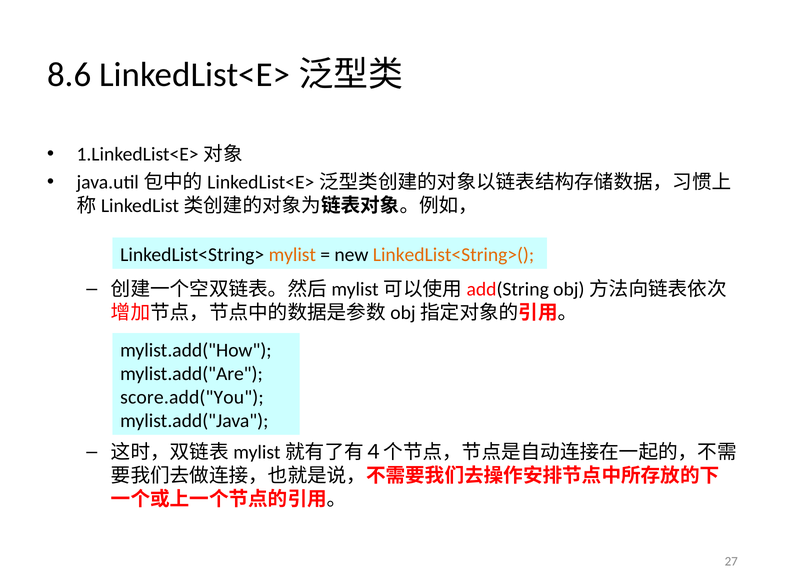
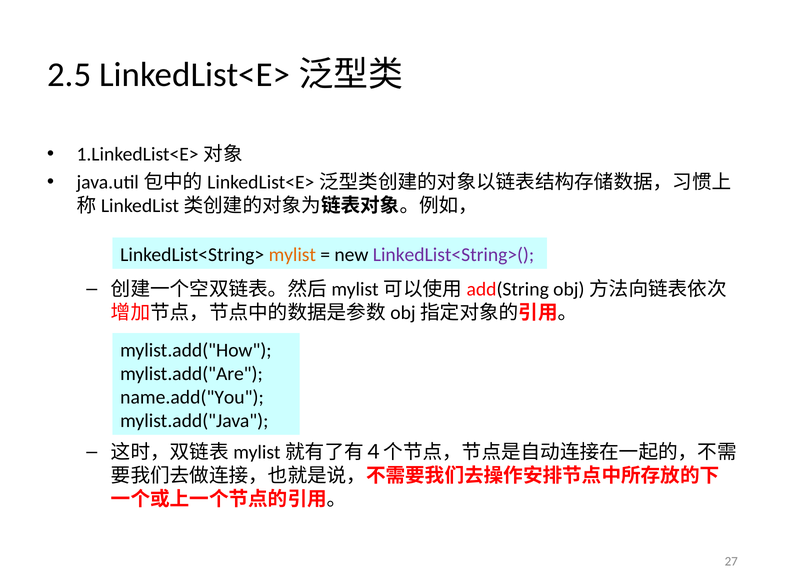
8.6: 8.6 -> 2.5
LinkedList<String>( colour: orange -> purple
score.add("You: score.add("You -> name.add("You
